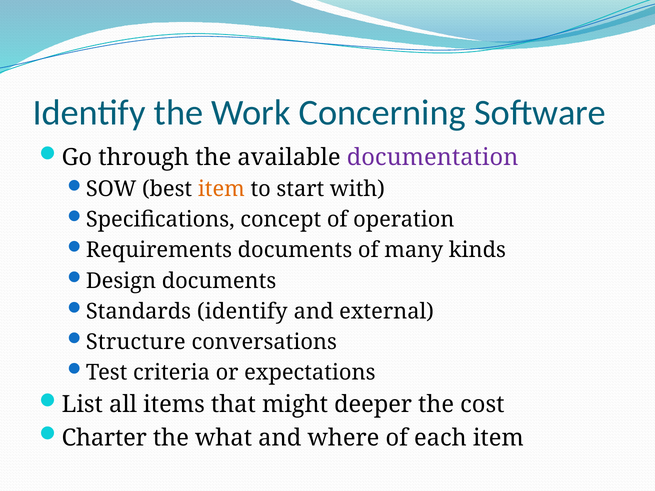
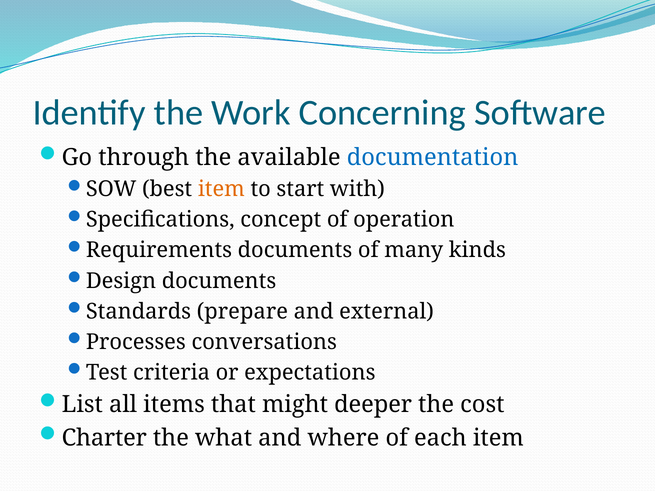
documentation colour: purple -> blue
Standards identify: identify -> prepare
Structure: Structure -> Processes
